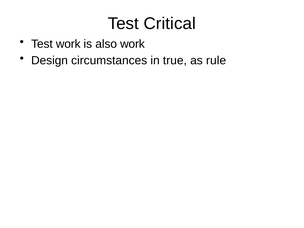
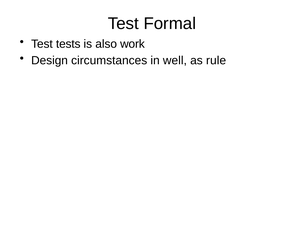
Critical: Critical -> Formal
Test work: work -> tests
true: true -> well
